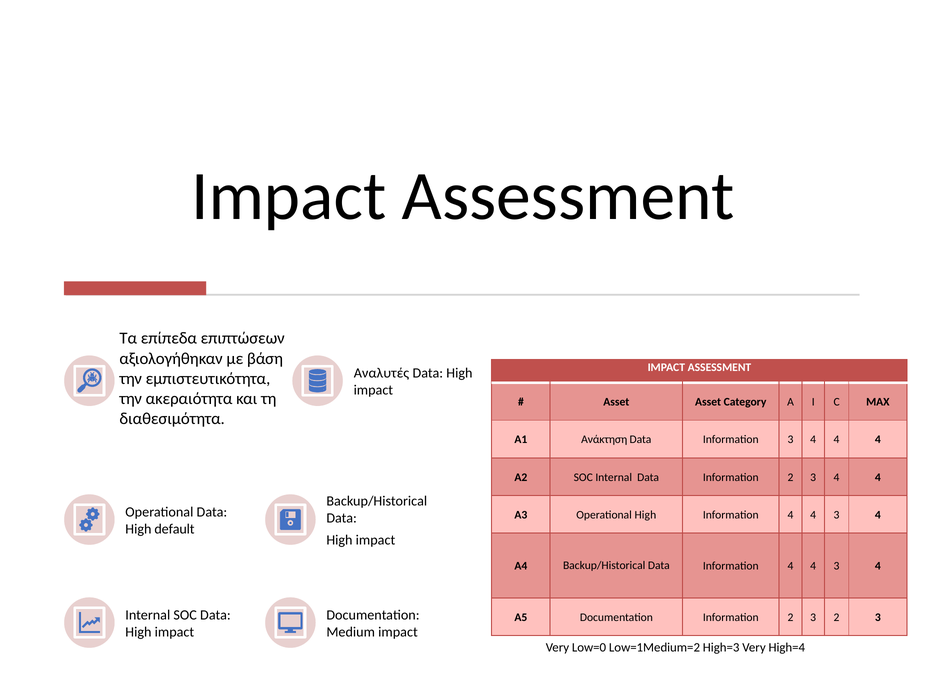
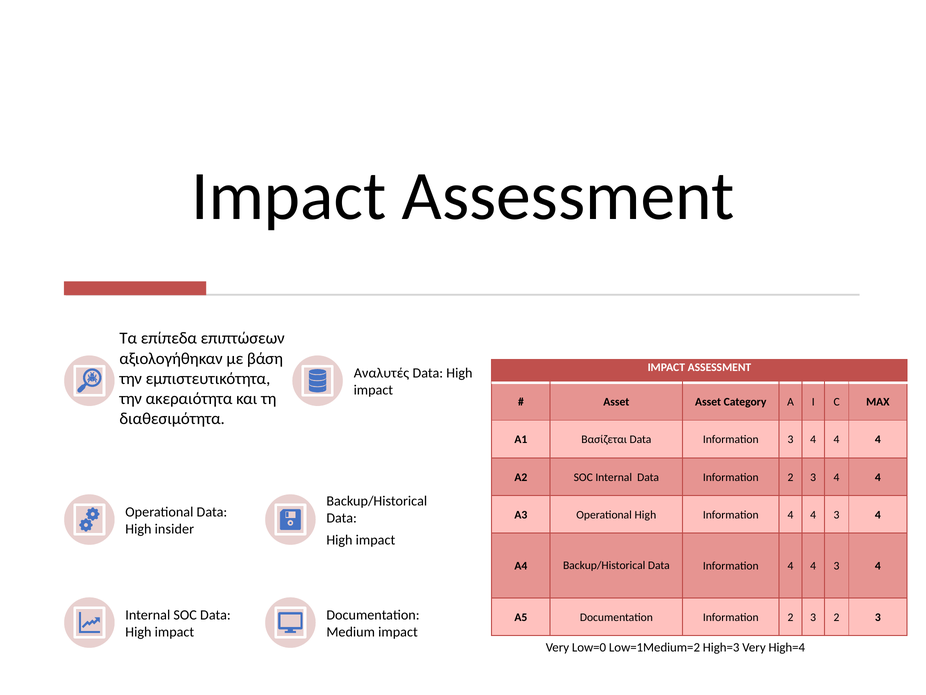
Ανάκτηση: Ανάκτηση -> Βασίζεται
default: default -> insider
